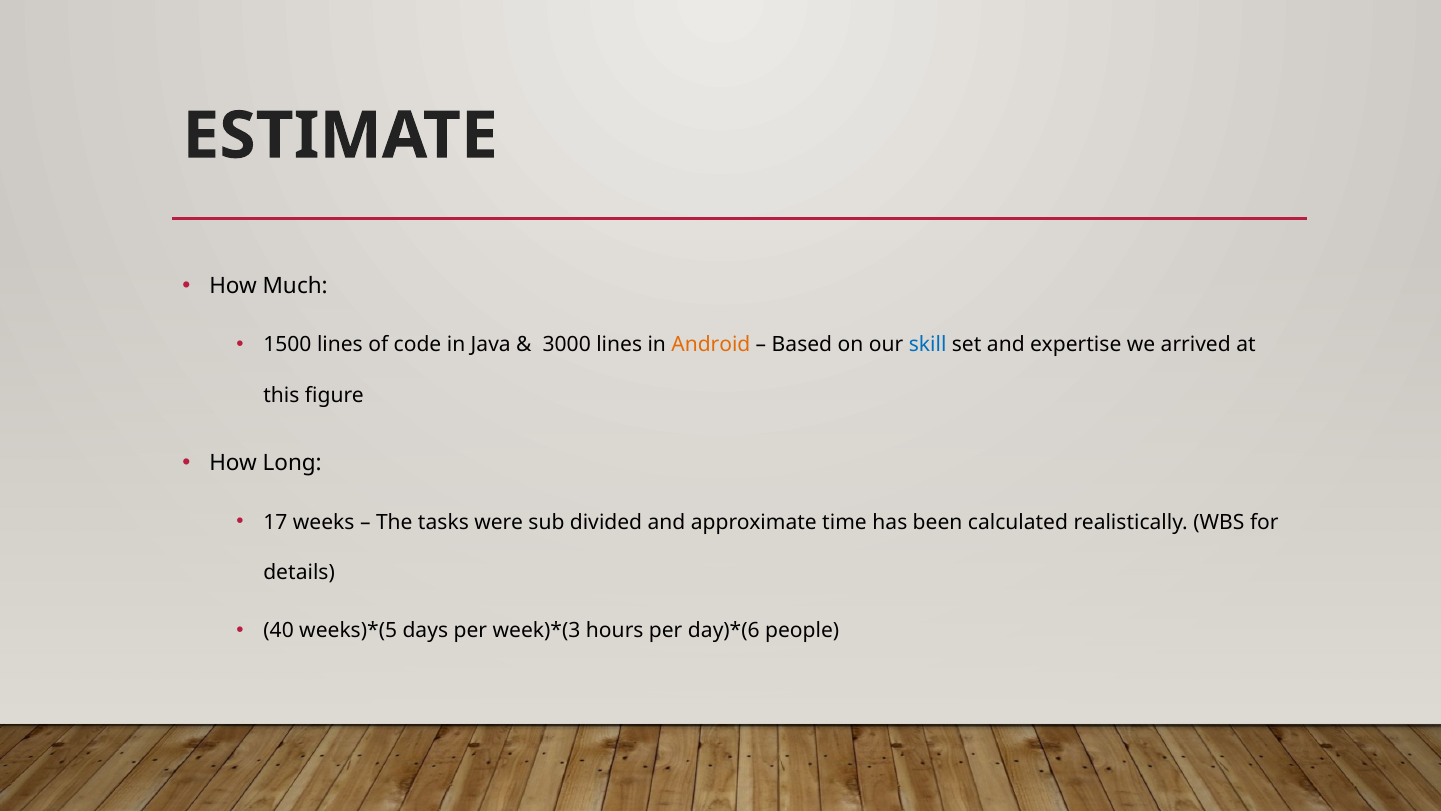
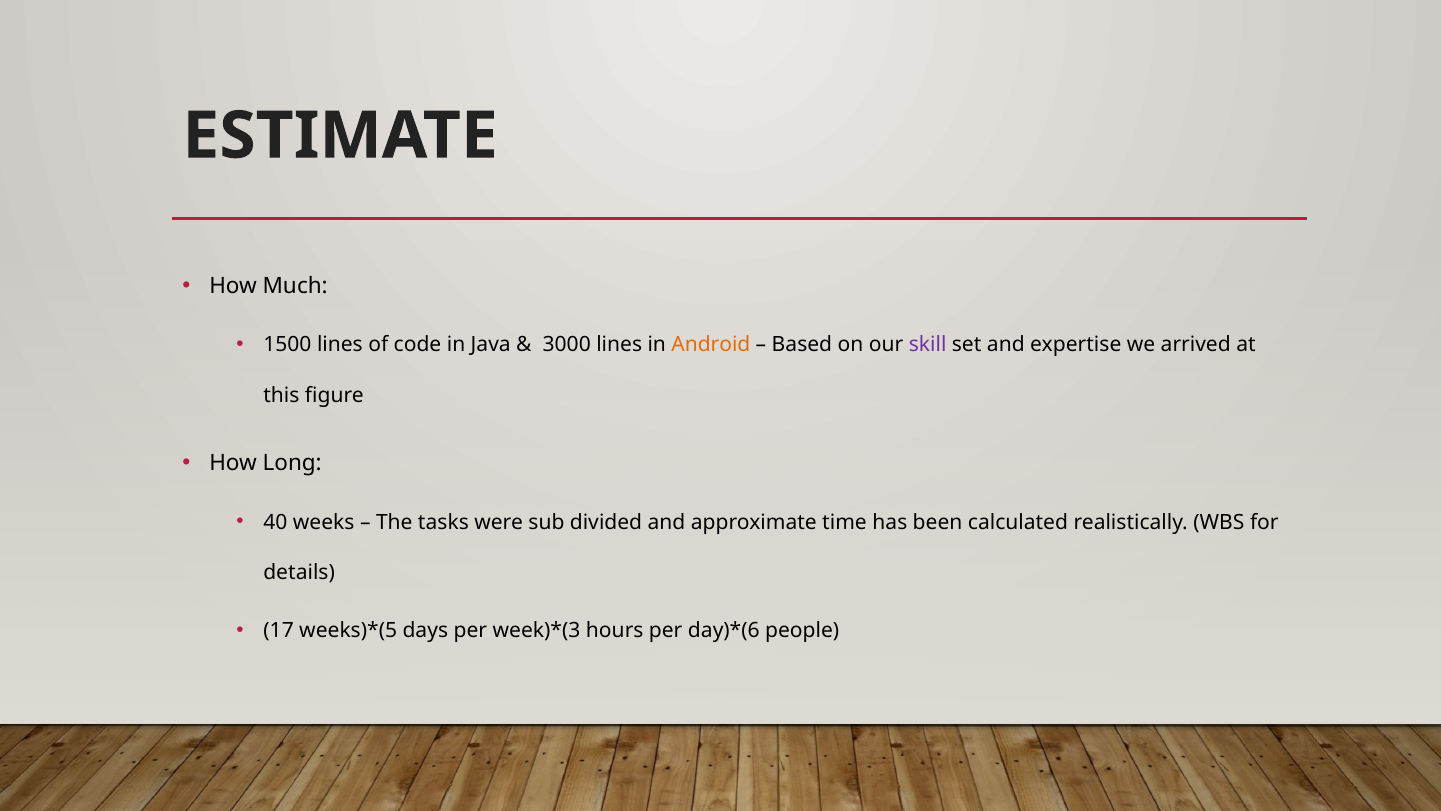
skill colour: blue -> purple
17: 17 -> 40
40: 40 -> 17
